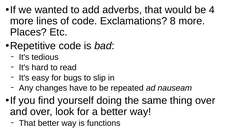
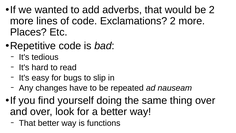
be 4: 4 -> 2
Exclamations 8: 8 -> 2
